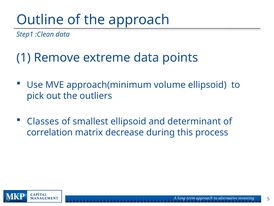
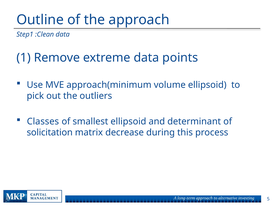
correlation: correlation -> solicitation
